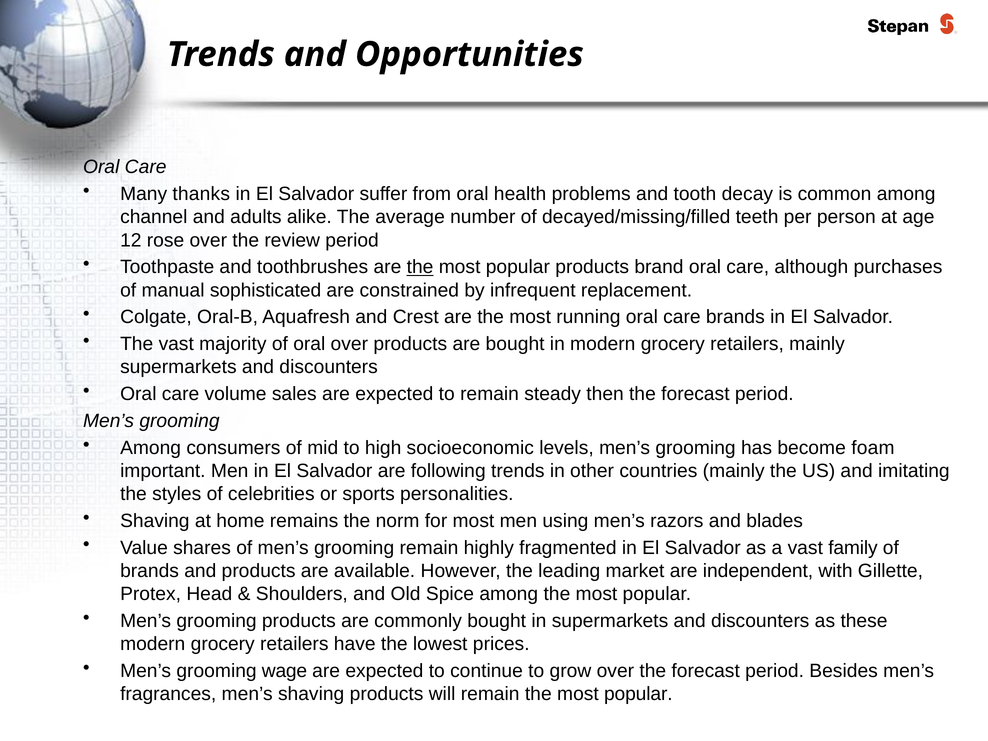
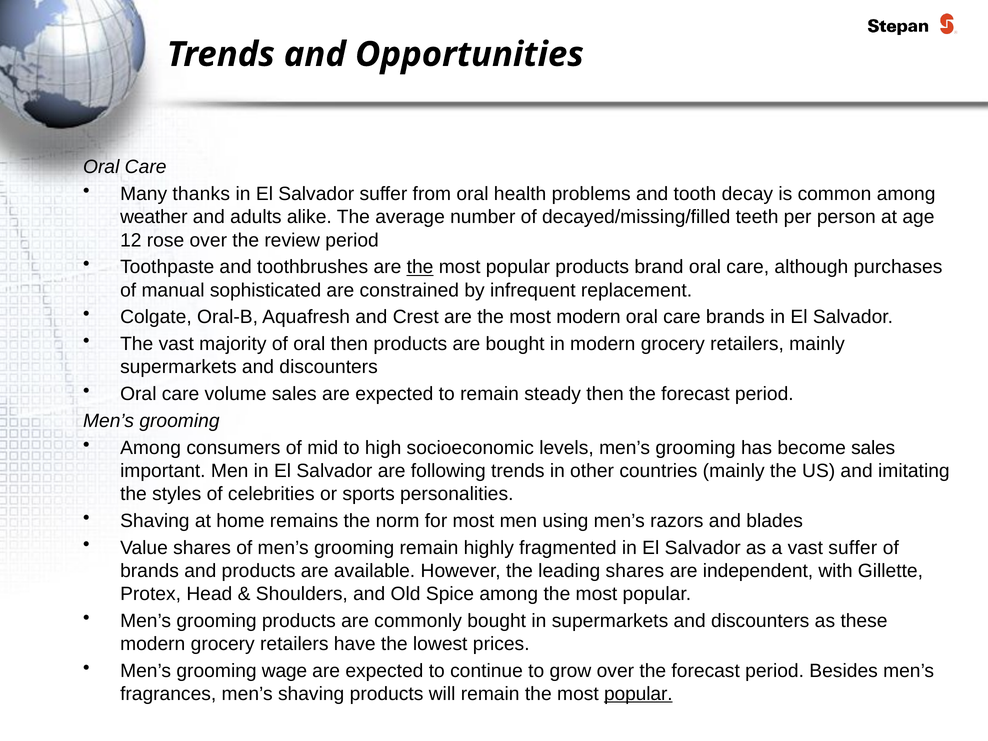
channel: channel -> weather
most running: running -> modern
oral over: over -> then
become foam: foam -> sales
vast family: family -> suffer
leading market: market -> shares
popular at (638, 694) underline: none -> present
